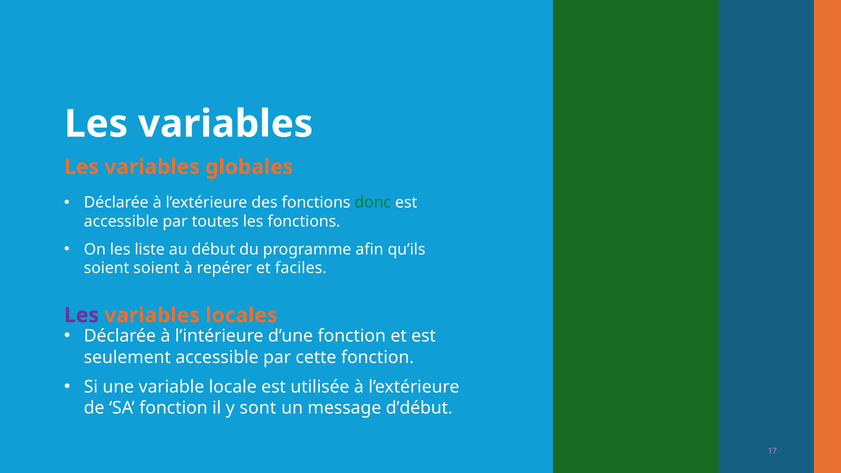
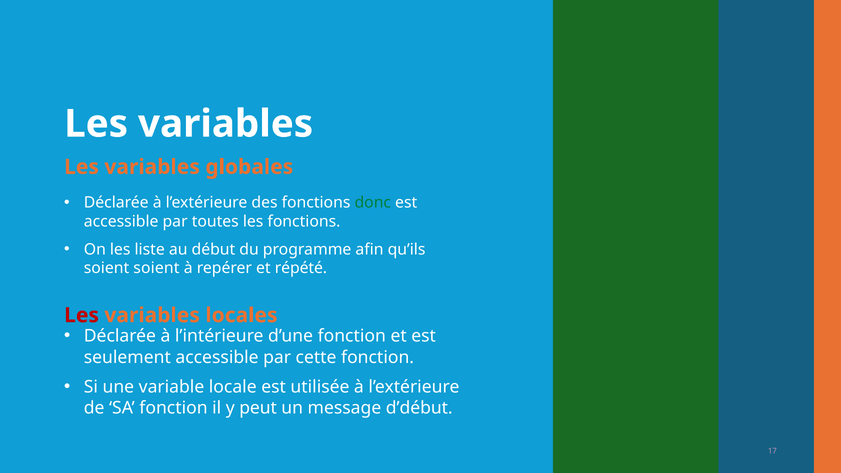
faciles: faciles -> répété
Les at (82, 315) colour: purple -> red
sont: sont -> peut
